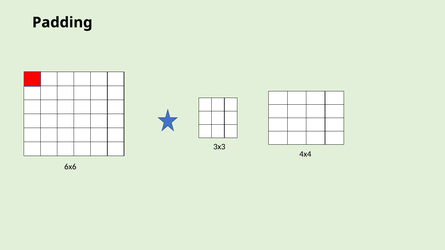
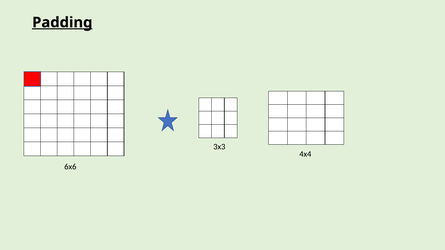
Padding underline: none -> present
